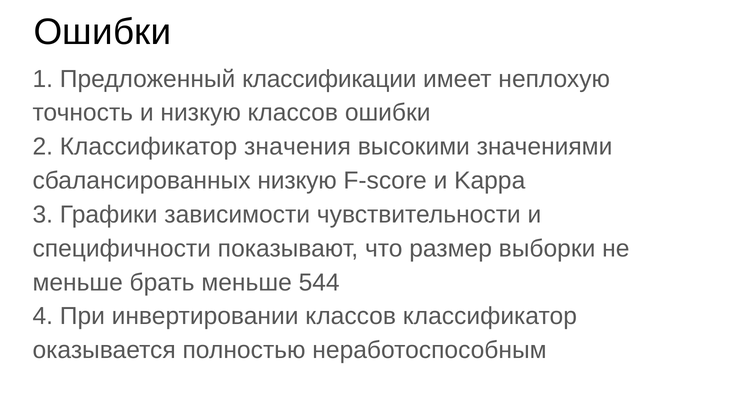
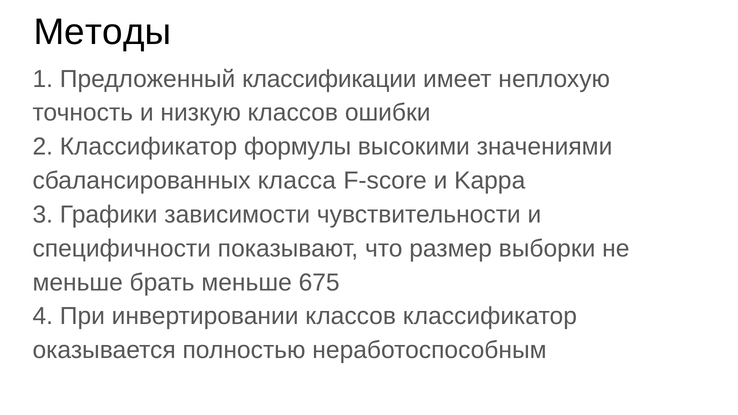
Ошибки at (102, 32): Ошибки -> Методы
значения: значения -> формулы
сбалансированных низкую: низкую -> класса
544: 544 -> 675
